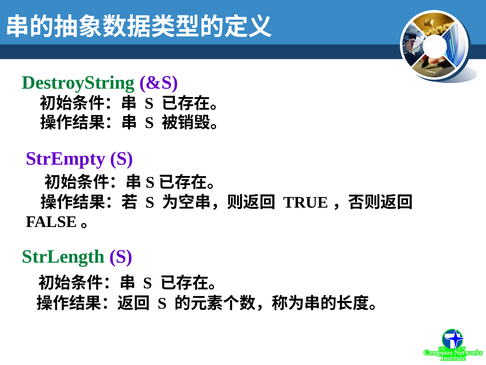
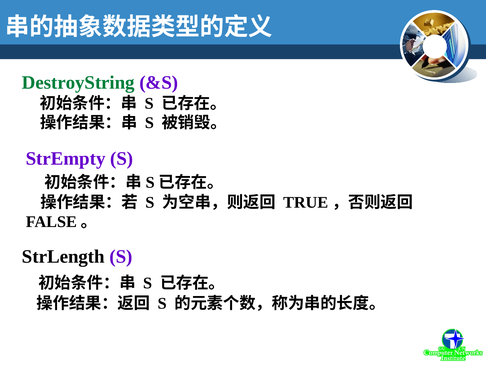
StrLength colour: green -> black
